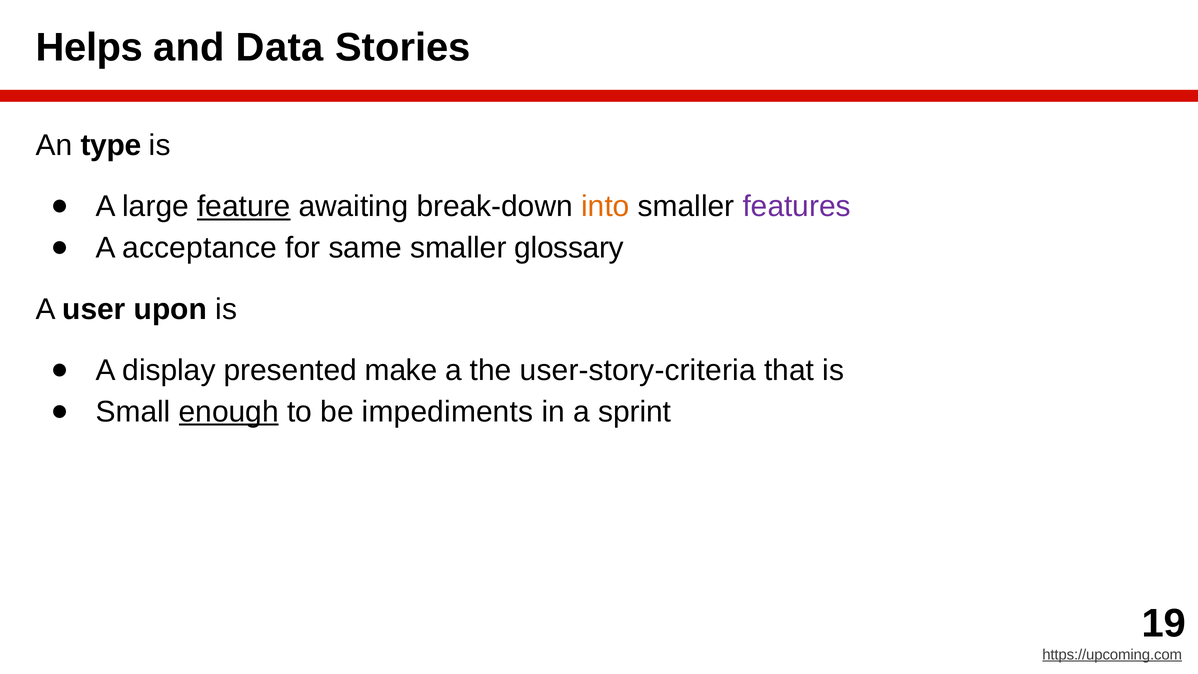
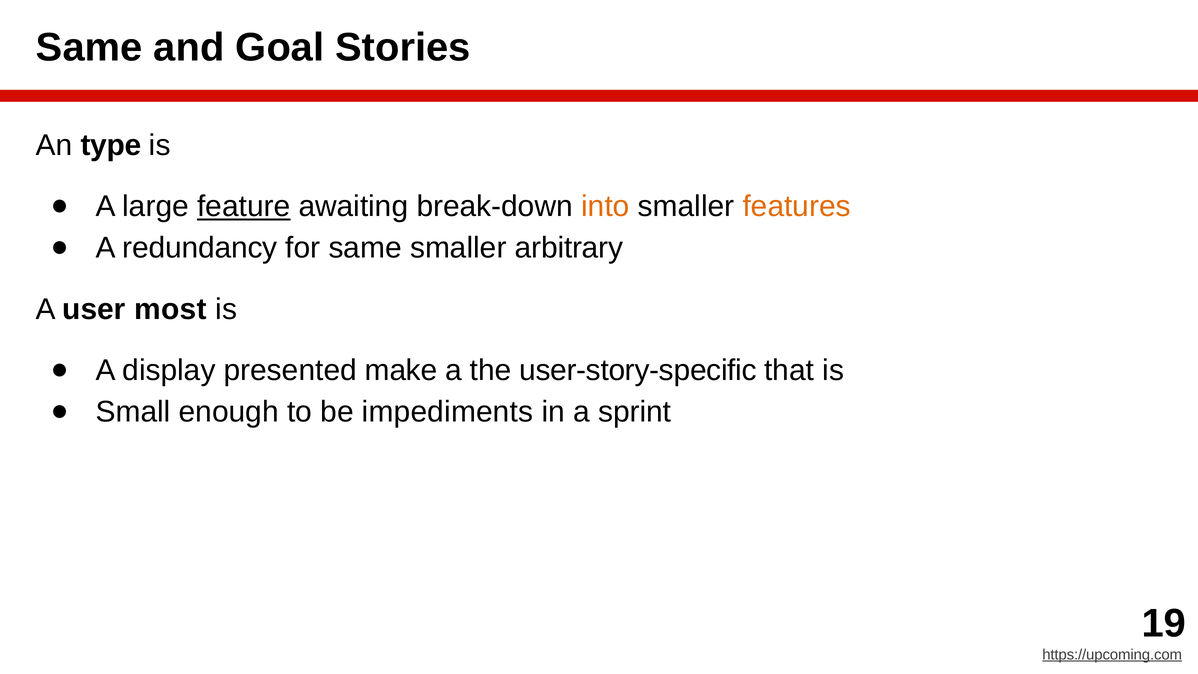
Helps at (89, 48): Helps -> Same
Data: Data -> Goal
features colour: purple -> orange
acceptance: acceptance -> redundancy
glossary: glossary -> arbitrary
upon: upon -> most
user-story-criteria: user-story-criteria -> user-story-specific
enough underline: present -> none
